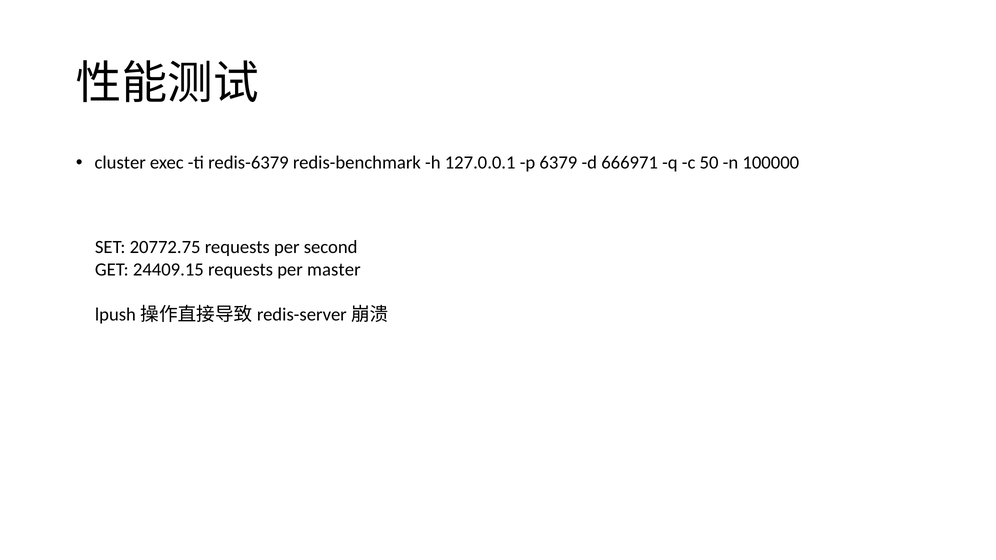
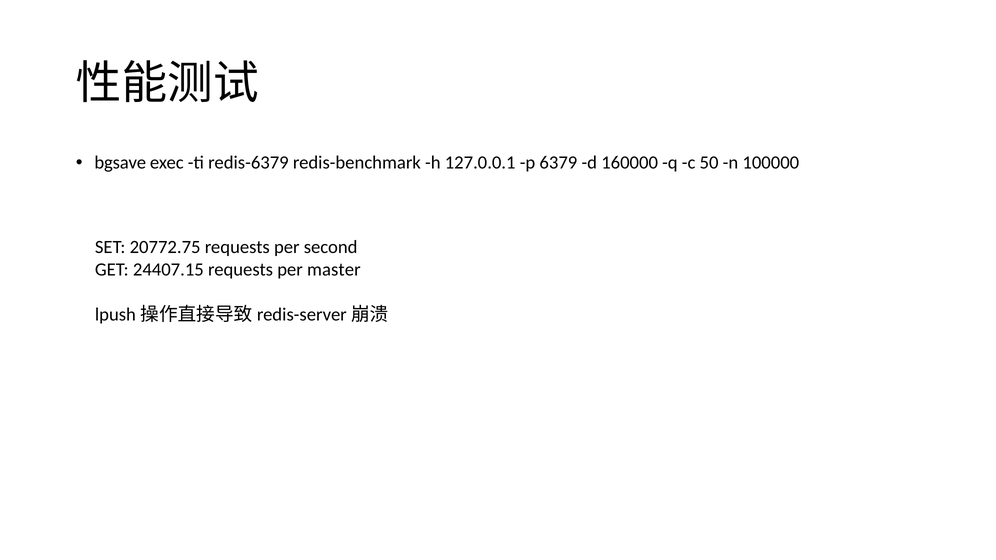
cluster: cluster -> bgsave
666971: 666971 -> 160000
24409.15: 24409.15 -> 24407.15
